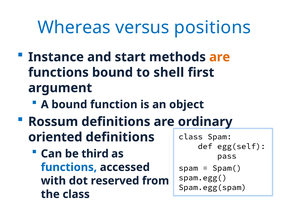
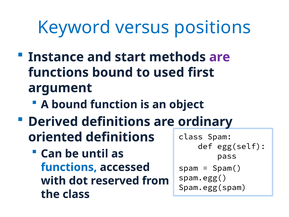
Whereas: Whereas -> Keyword
are at (220, 57) colour: orange -> purple
shell: shell -> used
Rossum: Rossum -> Derived
third: third -> until
